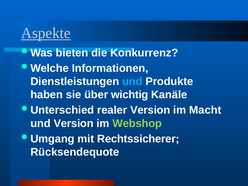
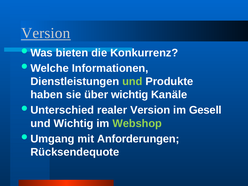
Aspekte at (46, 33): Aspekte -> Version
und at (132, 81) colour: light blue -> light green
Macht: Macht -> Gesell
und Version: Version -> Wichtig
Rechtssicherer: Rechtssicherer -> Anforderungen
